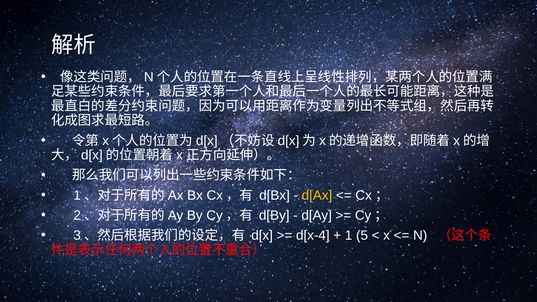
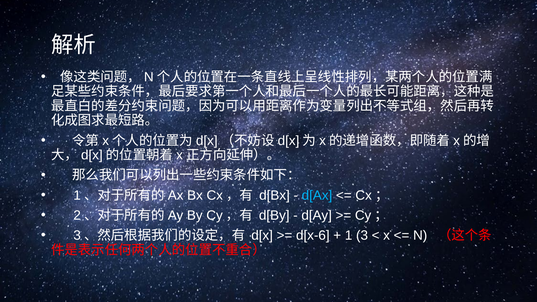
d[Ax colour: yellow -> light blue
d[x-4: d[x-4 -> d[x-6
5: 5 -> 3
